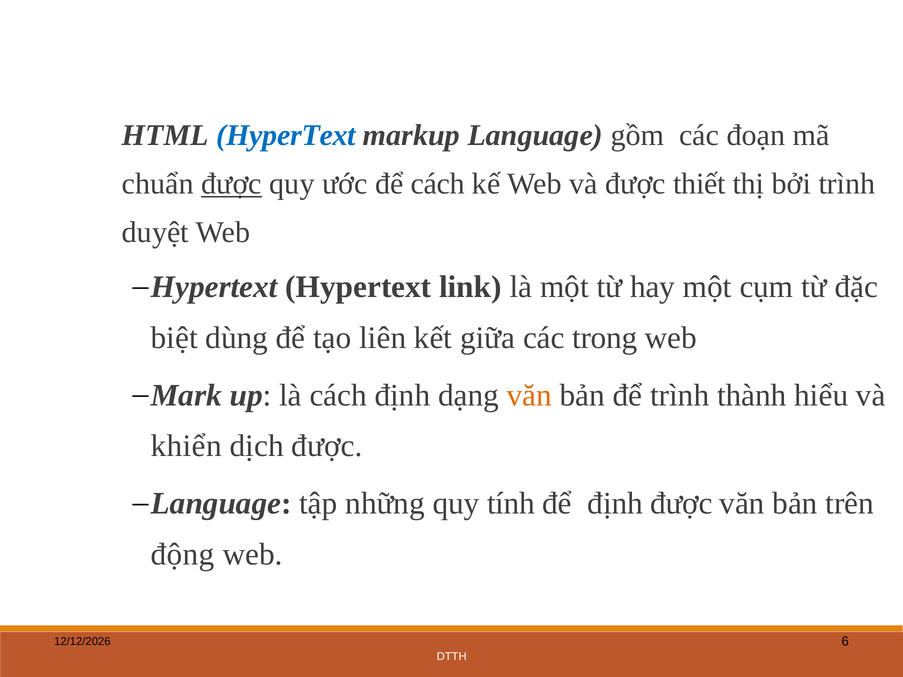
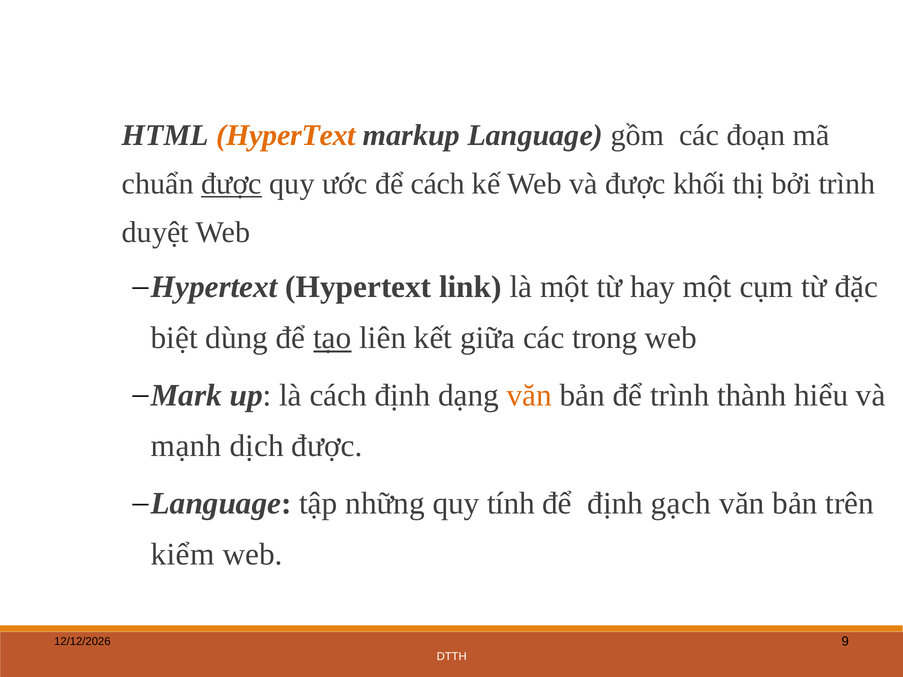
HyperText at (286, 135) colour: blue -> orange
thiết: thiết -> khối
tạo underline: none -> present
khiển: khiển -> mạnh
định được: được -> gạch
động: động -> kiểm
6: 6 -> 9
